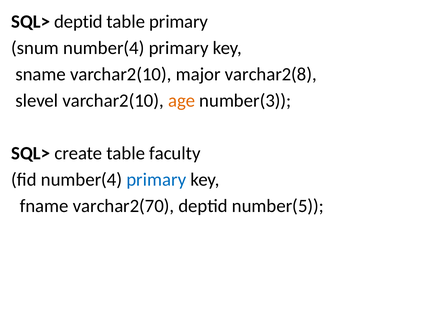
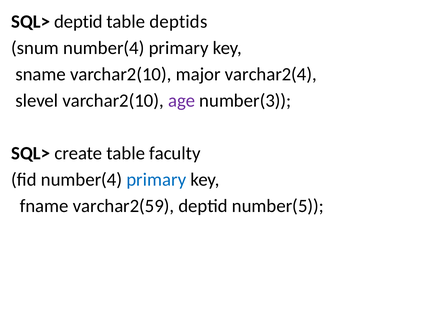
table primary: primary -> deptids
varchar2(8: varchar2(8 -> varchar2(4
age colour: orange -> purple
varchar2(70: varchar2(70 -> varchar2(59
